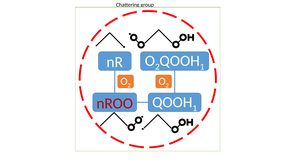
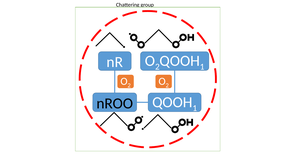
nROO colour: red -> black
